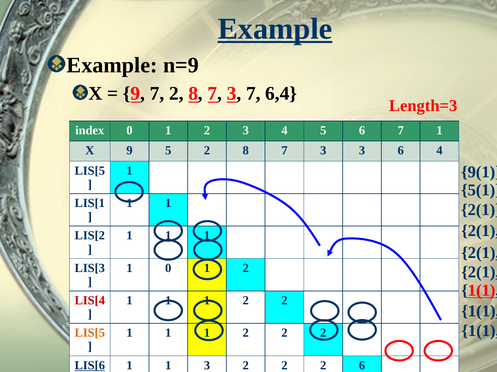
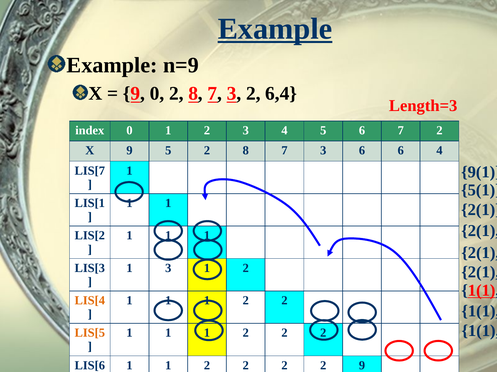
9 7: 7 -> 0
3 7: 7 -> 2
7 1: 1 -> 2
7 3 3: 3 -> 6
LIS[5 at (90, 171): LIS[5 -> LIS[7
0 at (168, 269): 0 -> 3
LIS[4 colour: red -> orange
LIS[6 underline: present -> none
3 at (207, 366): 3 -> 2
2 6: 6 -> 9
